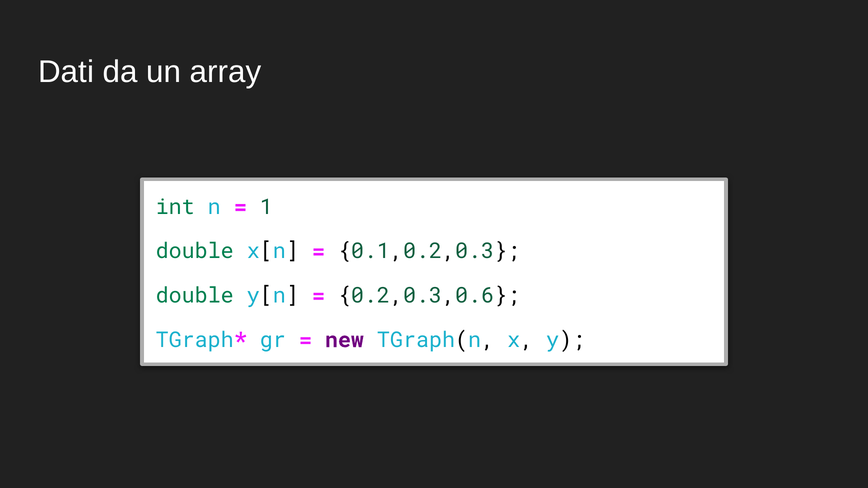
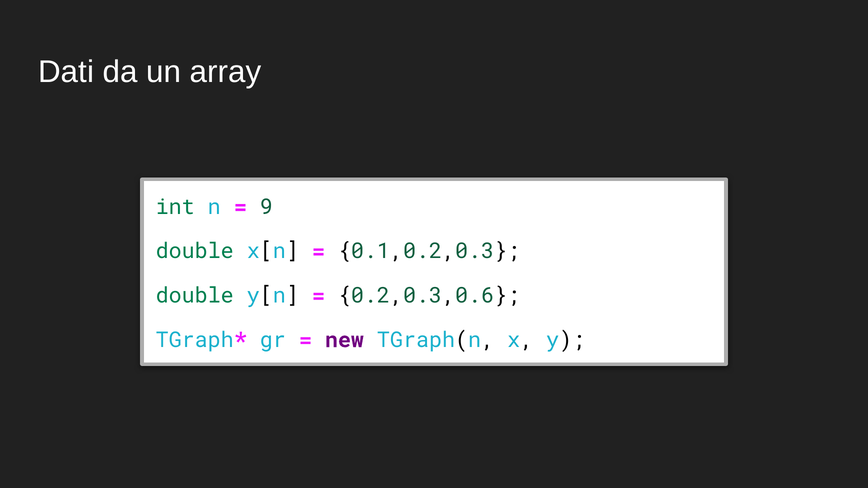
1: 1 -> 9
